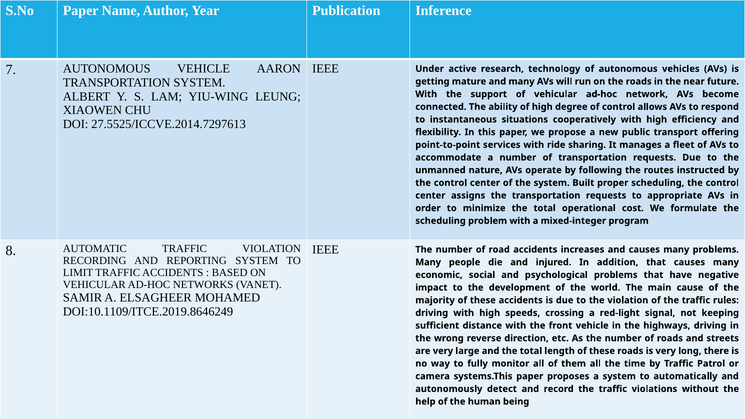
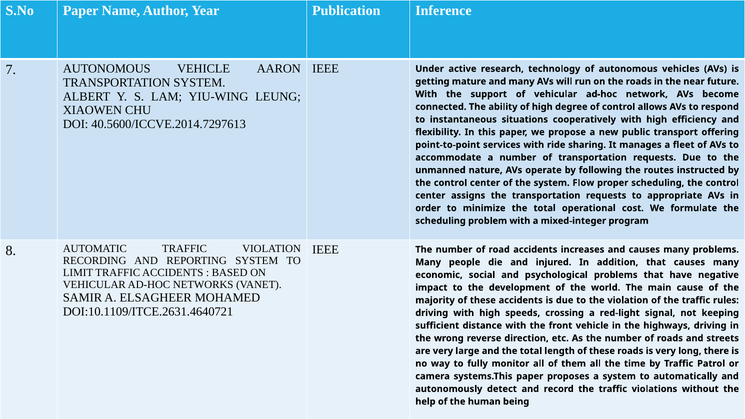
27.5525/ICCVE.2014.7297613: 27.5525/ICCVE.2014.7297613 -> 40.5600/ICCVE.2014.7297613
Built: Built -> Flow
DOI:10.1109/ITCE.2019.8646249: DOI:10.1109/ITCE.2019.8646249 -> DOI:10.1109/ITCE.2631.4640721
